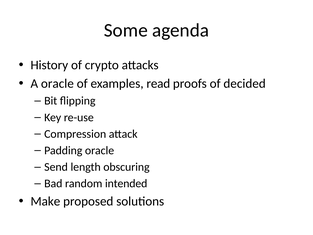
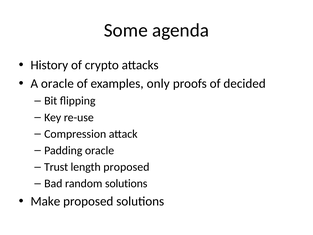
read: read -> only
Send: Send -> Trust
length obscuring: obscuring -> proposed
random intended: intended -> solutions
